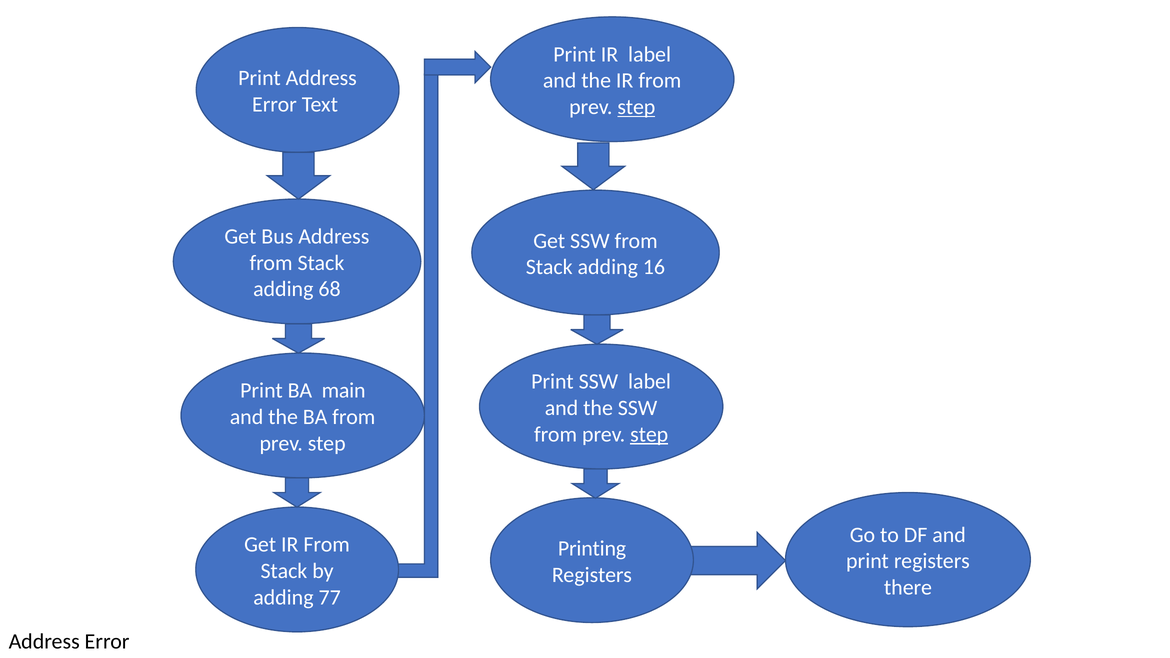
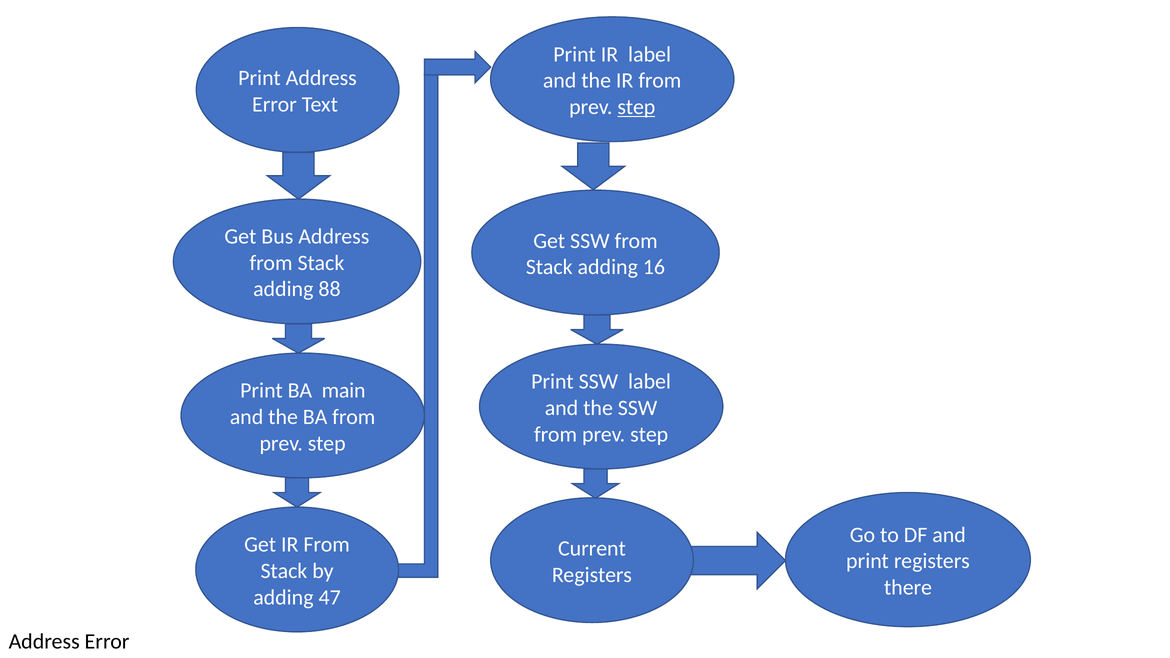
68: 68 -> 88
step at (649, 434) underline: present -> none
Printing: Printing -> Current
77: 77 -> 47
